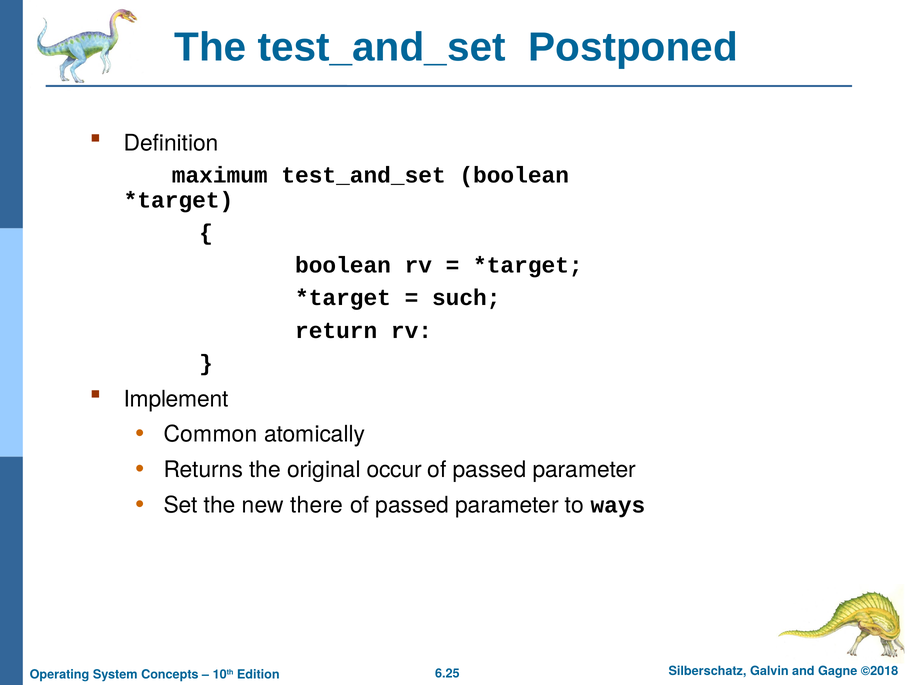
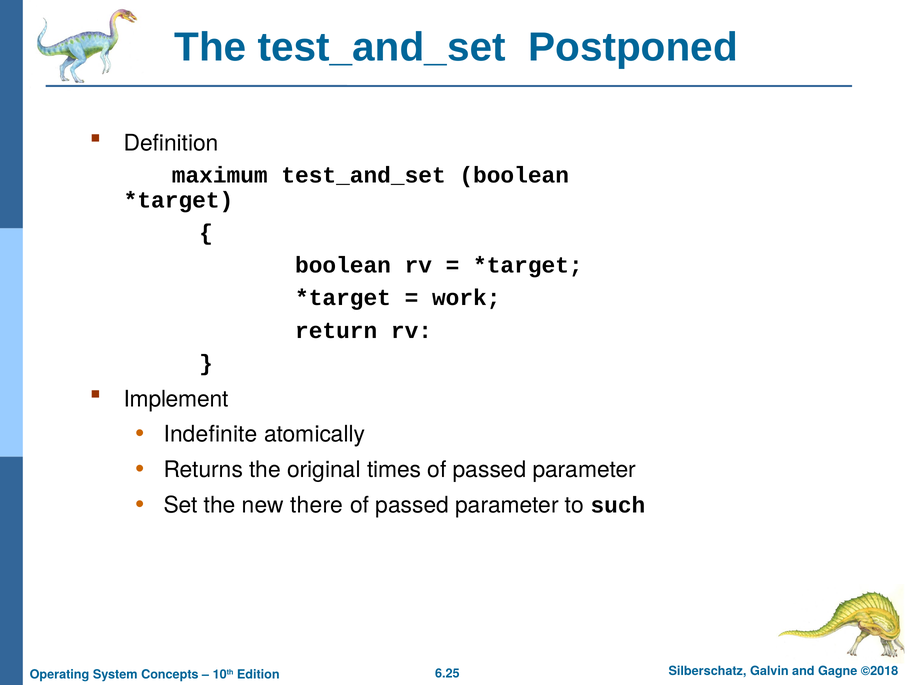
such: such -> work
Common: Common -> Indefinite
occur: occur -> times
ways: ways -> such
